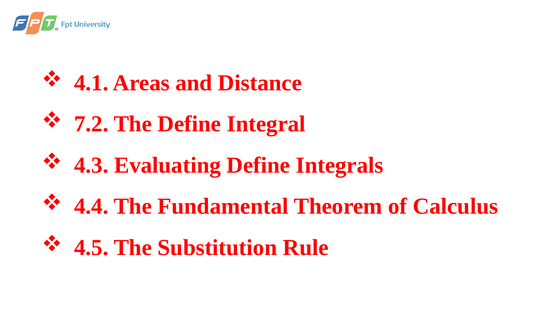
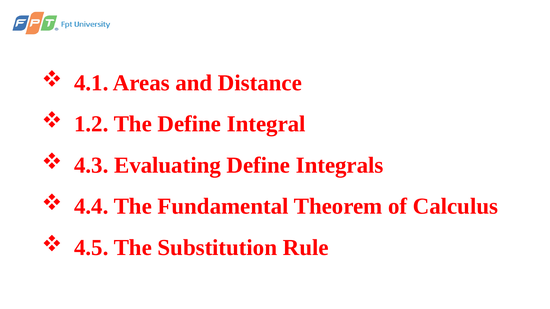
7.2: 7.2 -> 1.2
